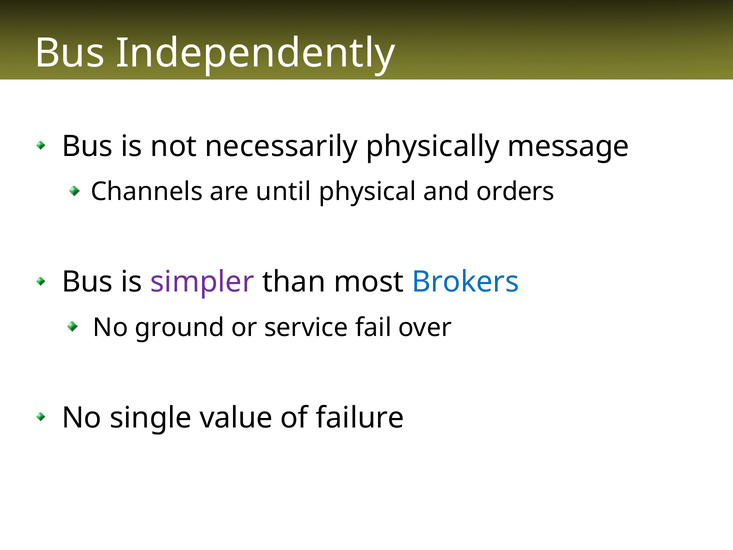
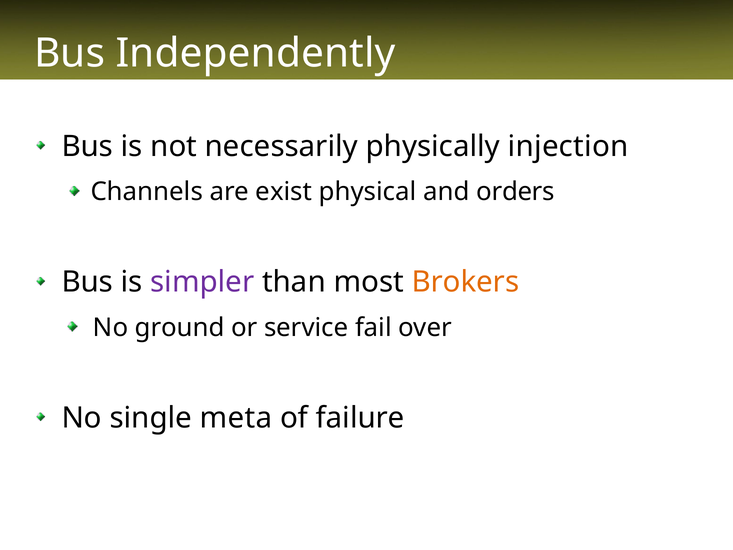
message: message -> injection
until: until -> exist
Brokers colour: blue -> orange
value: value -> meta
